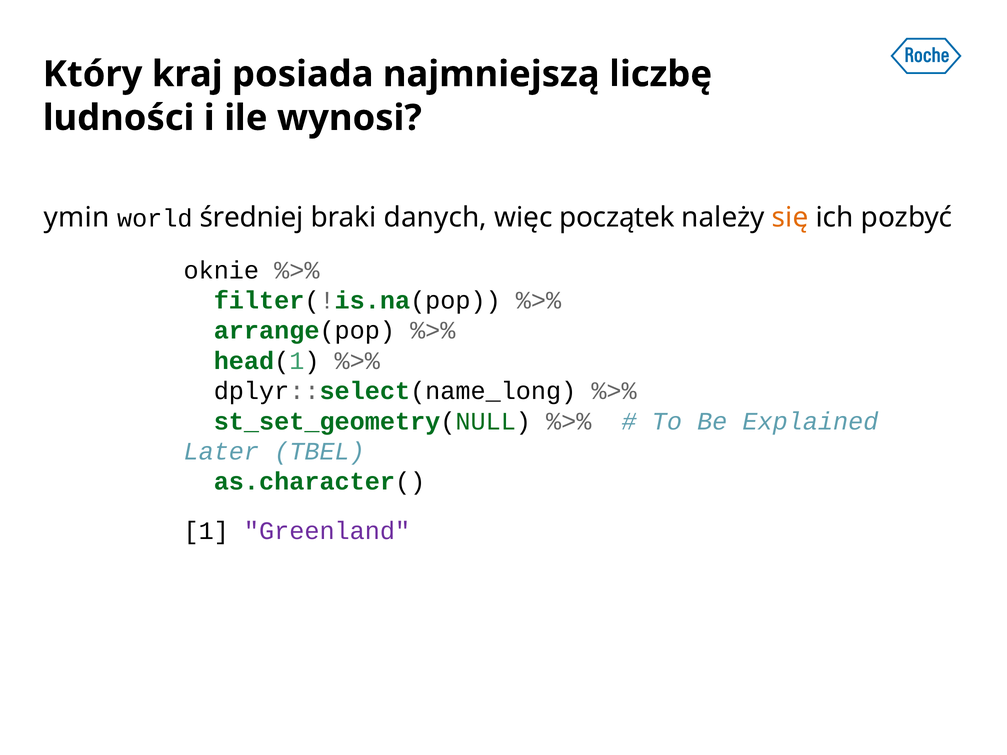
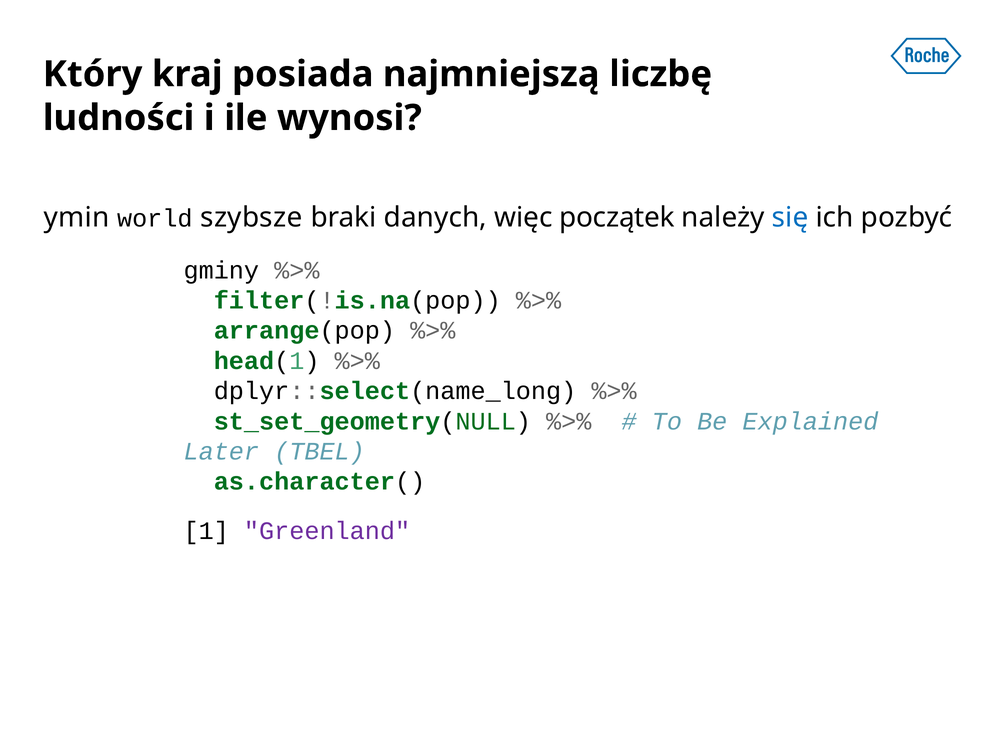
średniej: średniej -> szybsze
się colour: orange -> blue
oknie: oknie -> gminy
